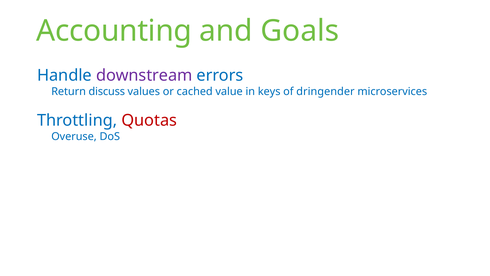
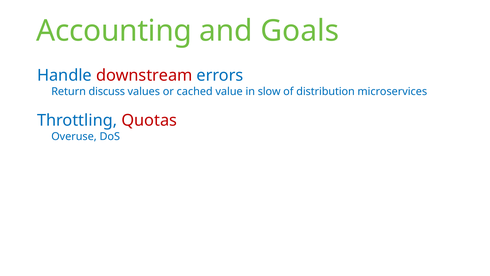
downstream colour: purple -> red
keys: keys -> slow
dringender: dringender -> distribution
